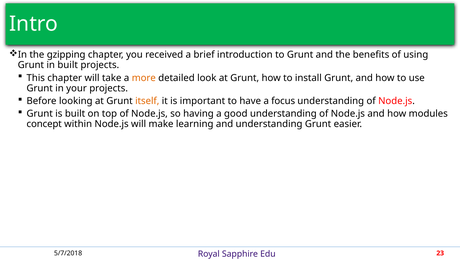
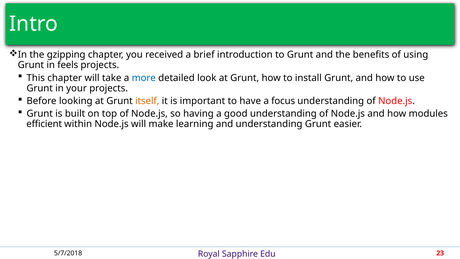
in built: built -> feels
more colour: orange -> blue
concept: concept -> efficient
